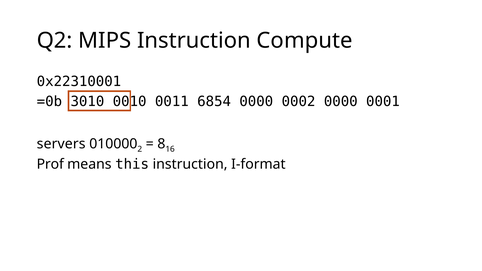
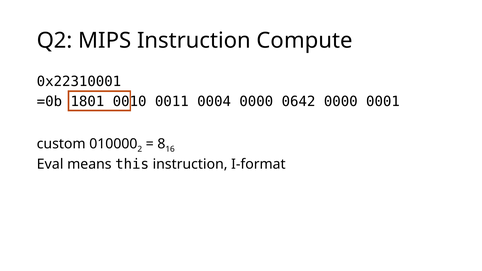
3010: 3010 -> 1801
6854: 6854 -> 0004
0002: 0002 -> 0642
servers: servers -> custom
Prof: Prof -> Eval
